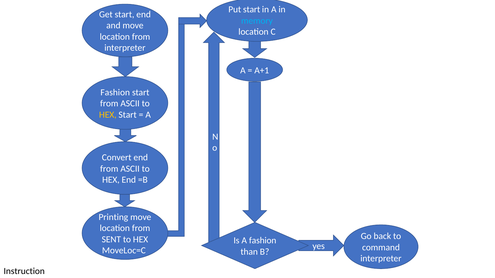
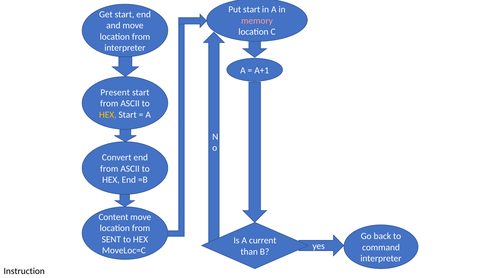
memory colour: light blue -> pink
Fashion at (115, 93): Fashion -> Present
Printing: Printing -> Content
A fashion: fashion -> current
